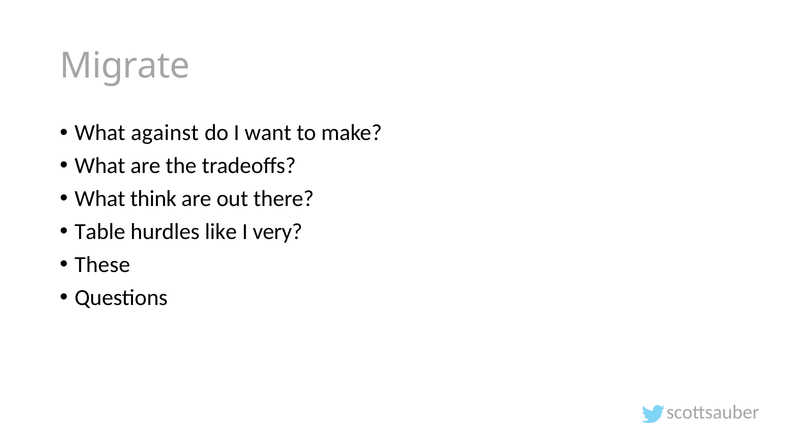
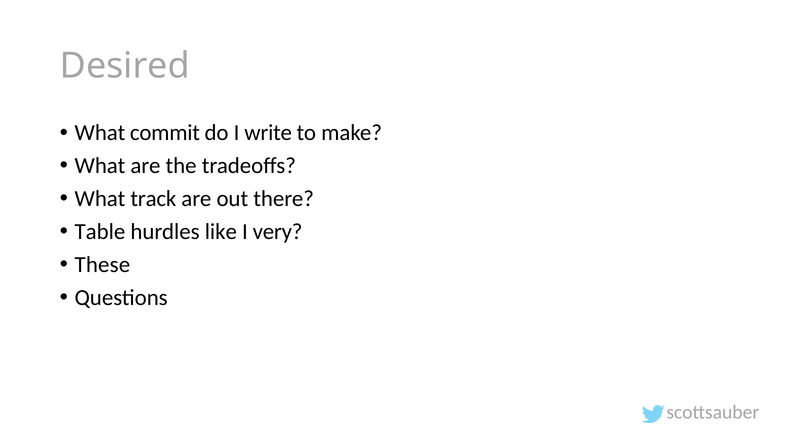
Migrate: Migrate -> Desired
against: against -> commit
want: want -> write
think: think -> track
